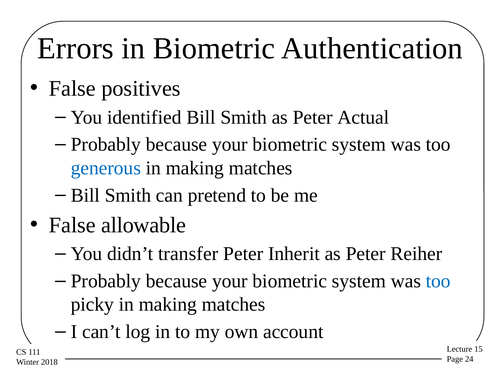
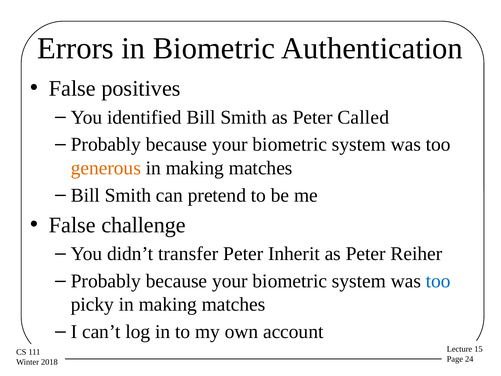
Actual: Actual -> Called
generous colour: blue -> orange
allowable: allowable -> challenge
